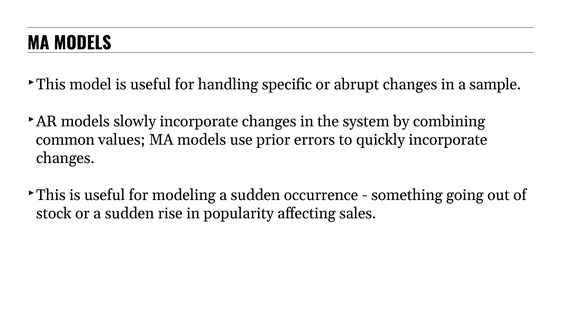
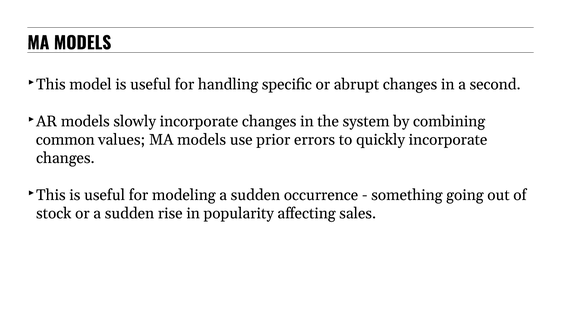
sample: sample -> second
